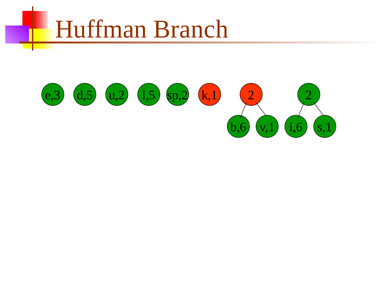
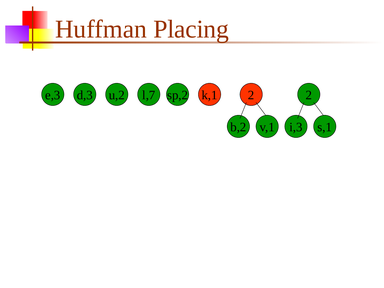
Branch: Branch -> Placing
d,5: d,5 -> d,3
l,5: l,5 -> l,7
b,6: b,6 -> b,2
i,6: i,6 -> i,3
